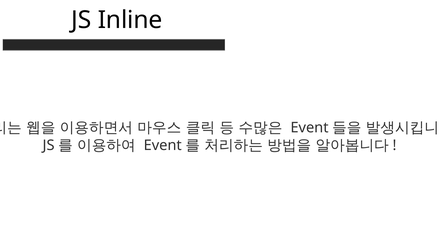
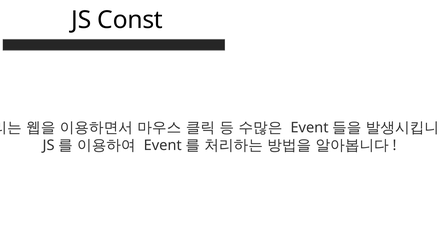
Inline: Inline -> Const
